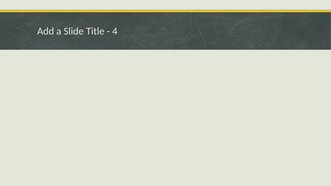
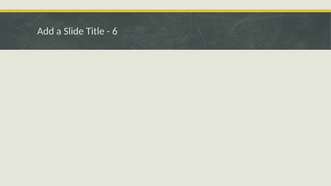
4: 4 -> 6
